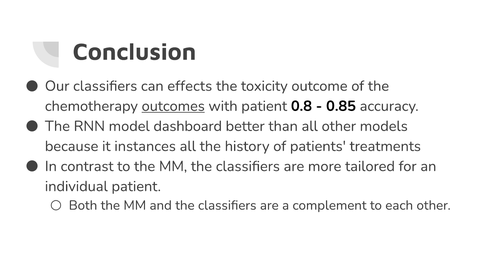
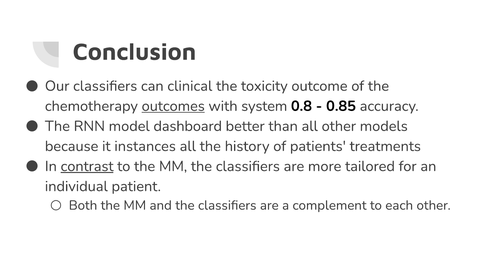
effects: effects -> clinical
with patient: patient -> system
contrast underline: none -> present
